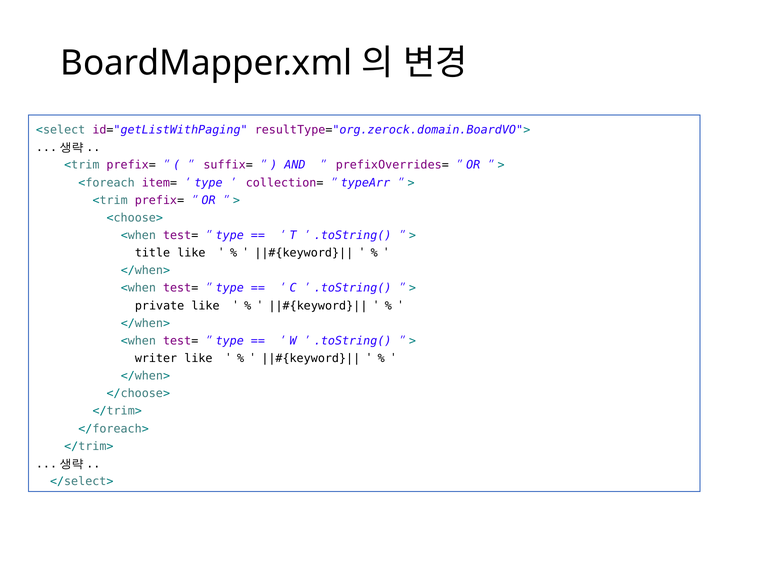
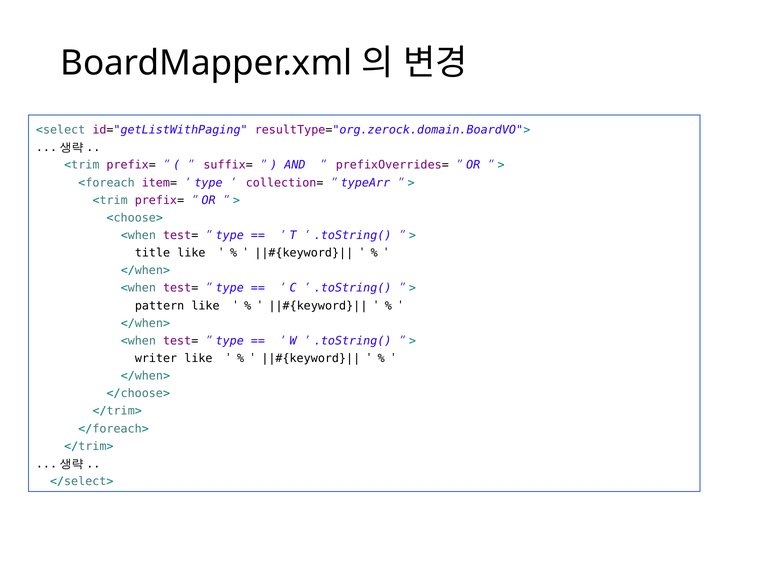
private: private -> pattern
